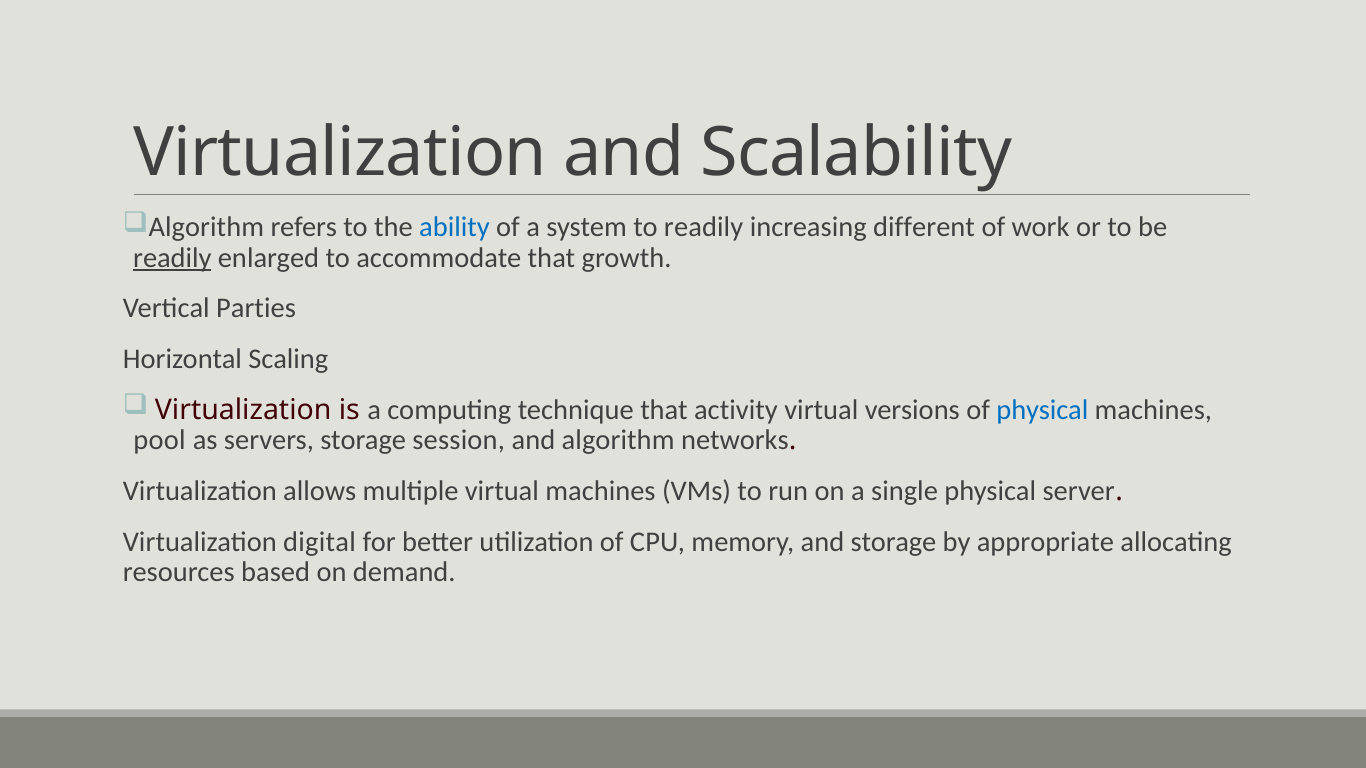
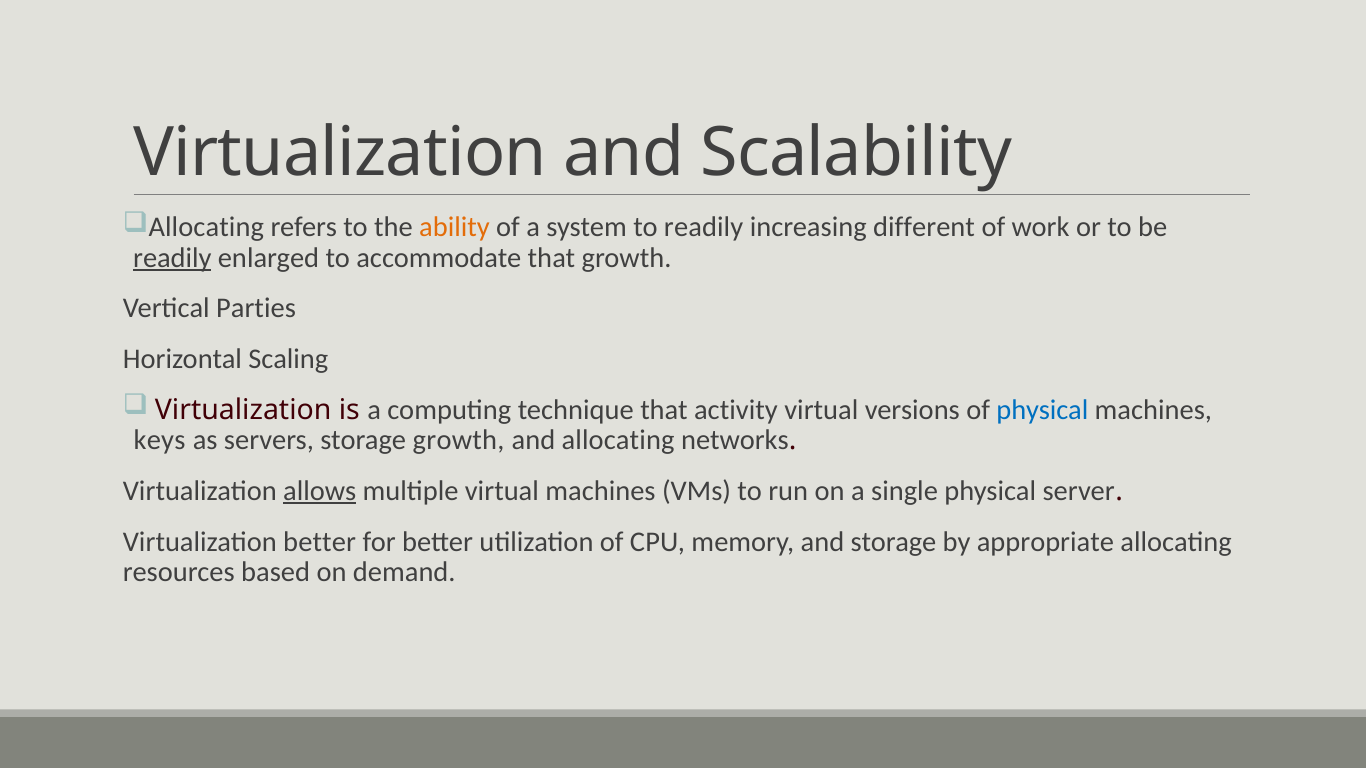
Algorithm at (206, 227): Algorithm -> Allocating
ability colour: blue -> orange
pool: pool -> keys
storage session: session -> growth
and algorithm: algorithm -> allocating
allows underline: none -> present
Virtualization digital: digital -> better
